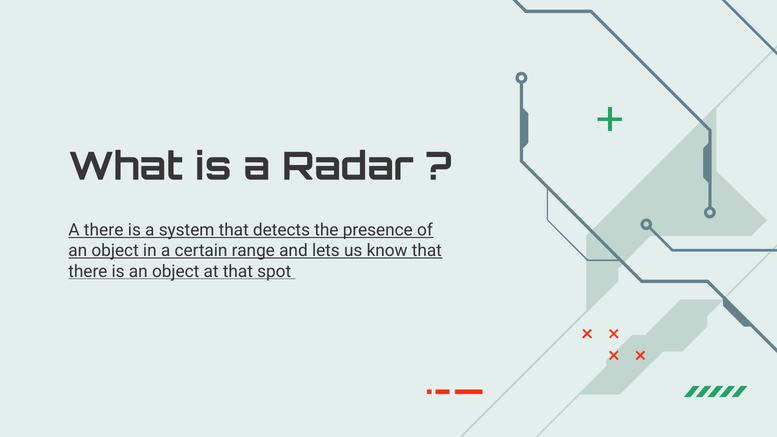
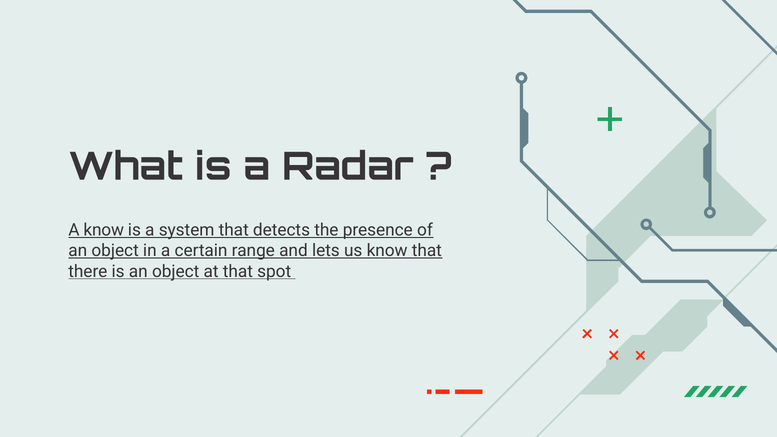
A there: there -> know
